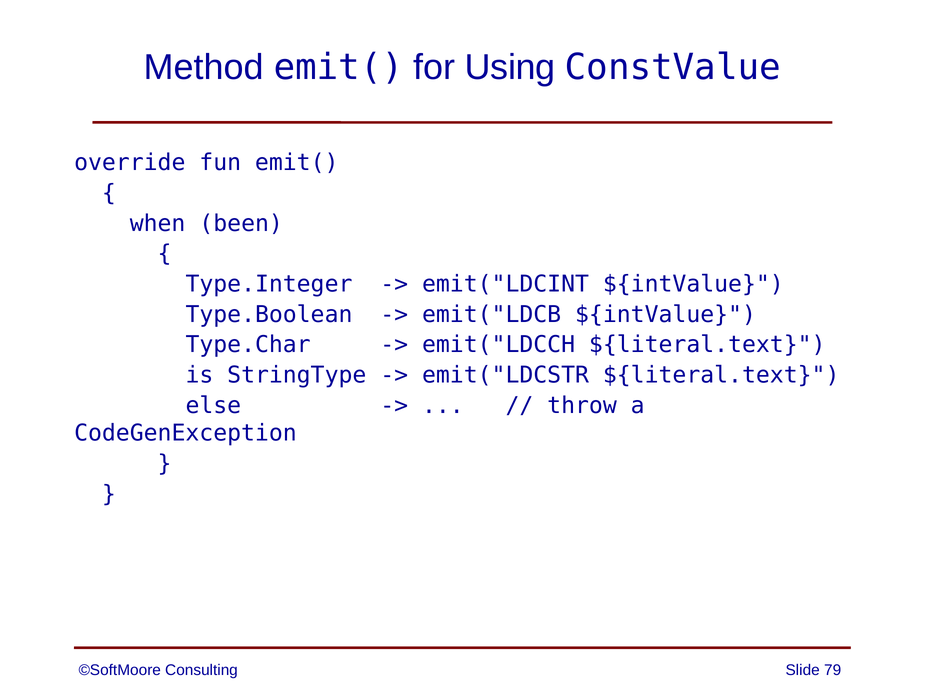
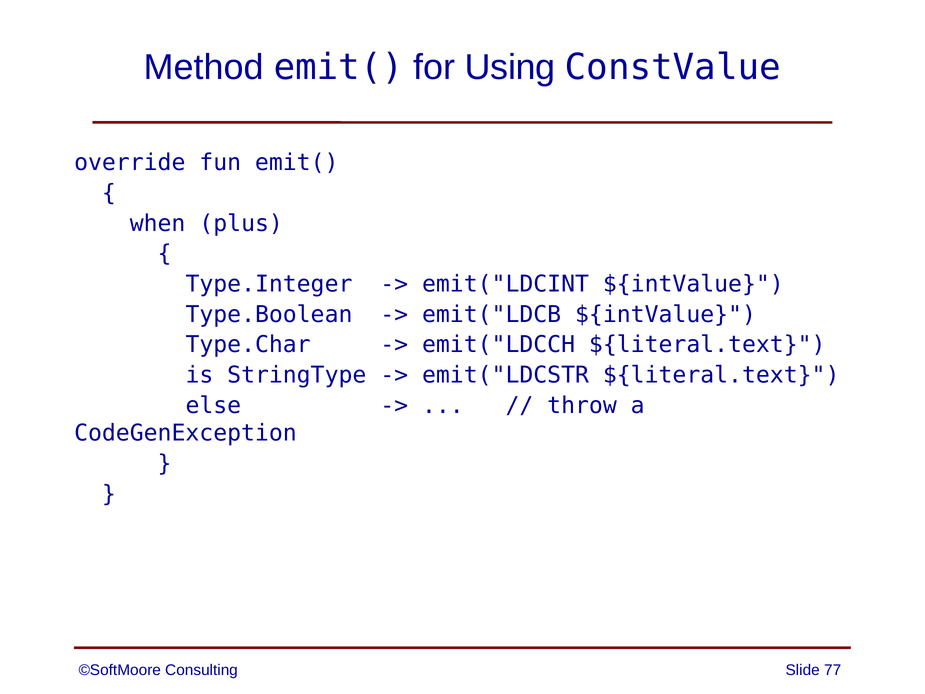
been: been -> plus
79: 79 -> 77
